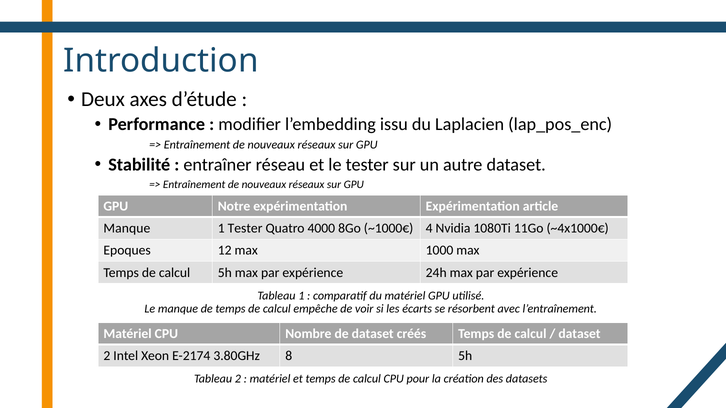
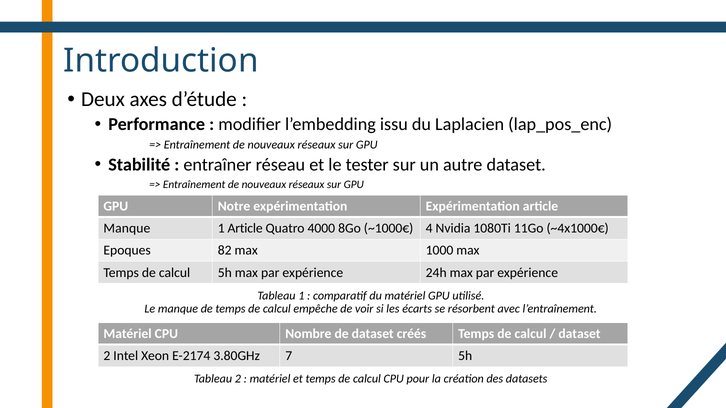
1 Tester: Tester -> Article
12: 12 -> 82
8: 8 -> 7
